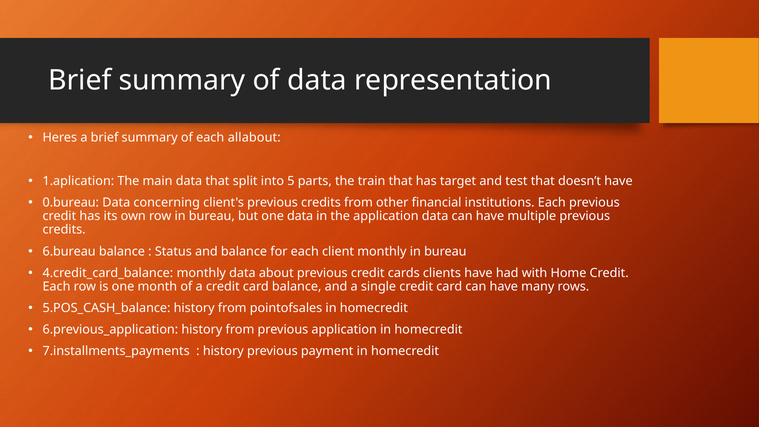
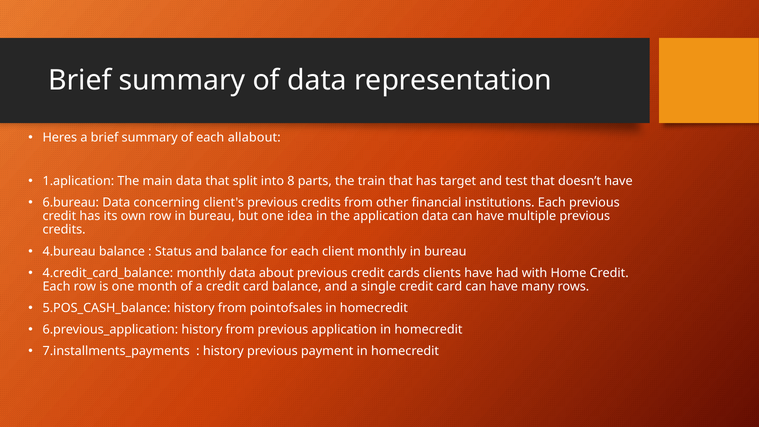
5: 5 -> 8
0.bureau: 0.bureau -> 6.bureau
one data: data -> idea
6.bureau: 6.bureau -> 4.bureau
